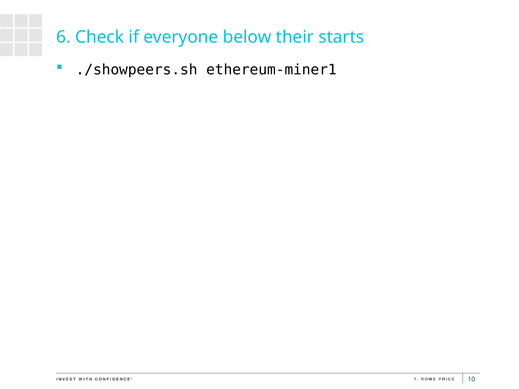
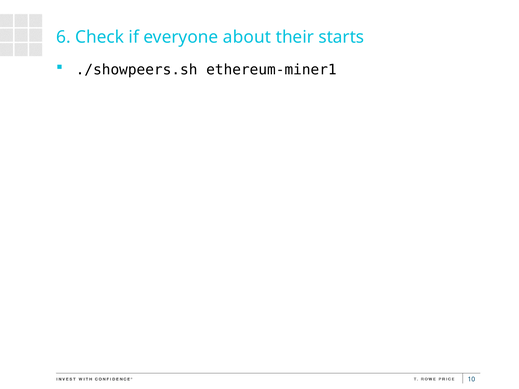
below: below -> about
